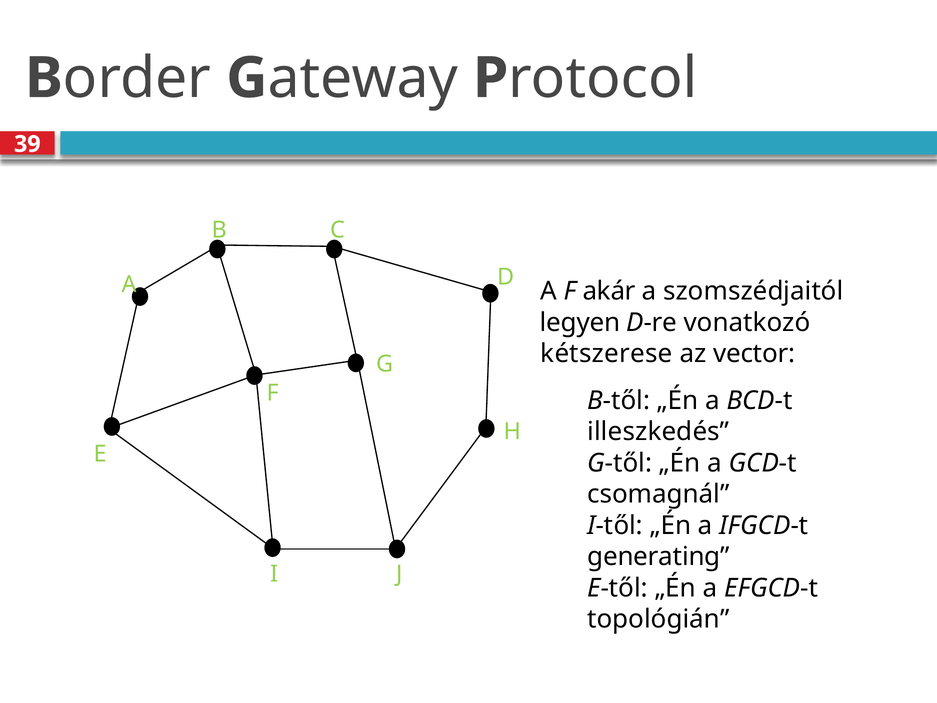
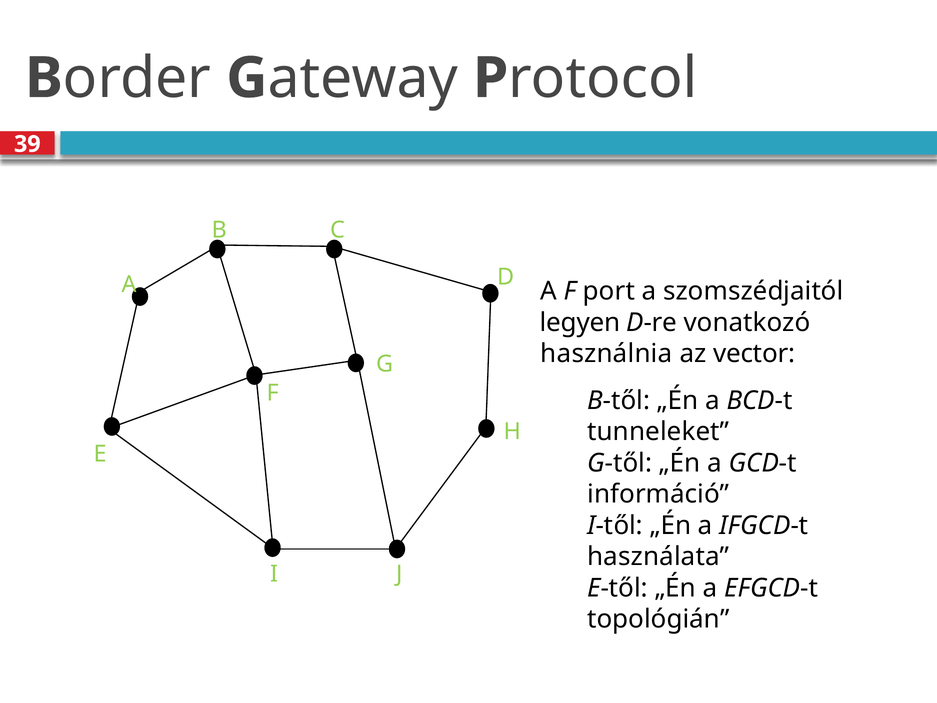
akár: akár -> port
kétszerese: kétszerese -> használnia
illeszkedés: illeszkedés -> tunneleket
csomagnál: csomagnál -> információ
generating: generating -> használata
